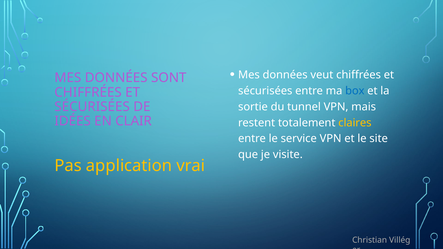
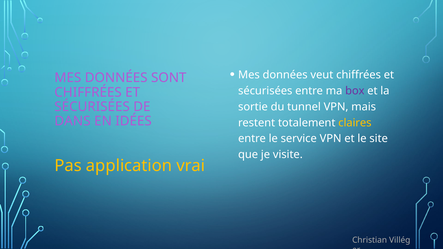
box colour: blue -> purple
IDÉES: IDÉES -> DANS
CLAIR: CLAIR -> IDÉES
